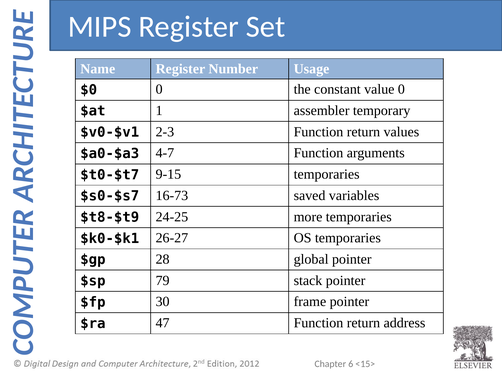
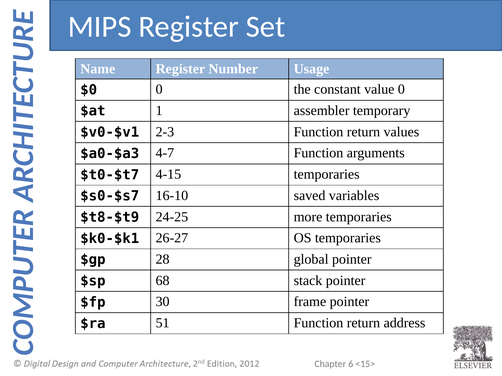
9-15: 9-15 -> 4-15
16-73: 16-73 -> 16-10
79: 79 -> 68
47: 47 -> 51
